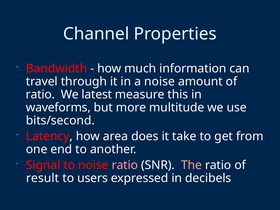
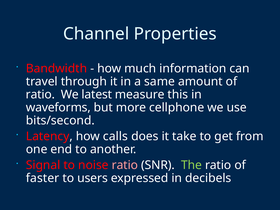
a noise: noise -> same
multitude: multitude -> cellphone
area: area -> calls
The colour: pink -> light green
result: result -> faster
